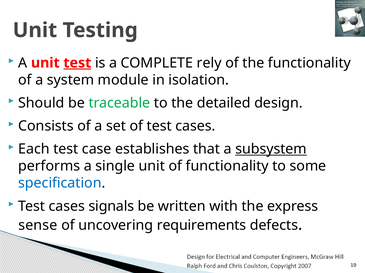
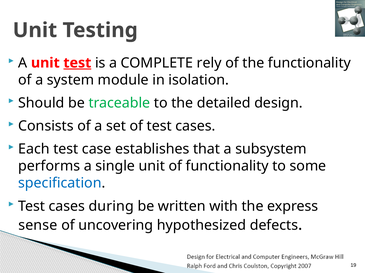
subsystem underline: present -> none
signals: signals -> during
requirements: requirements -> hypothesized
